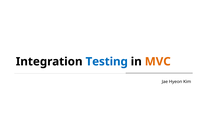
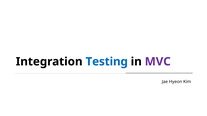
MVC colour: orange -> purple
